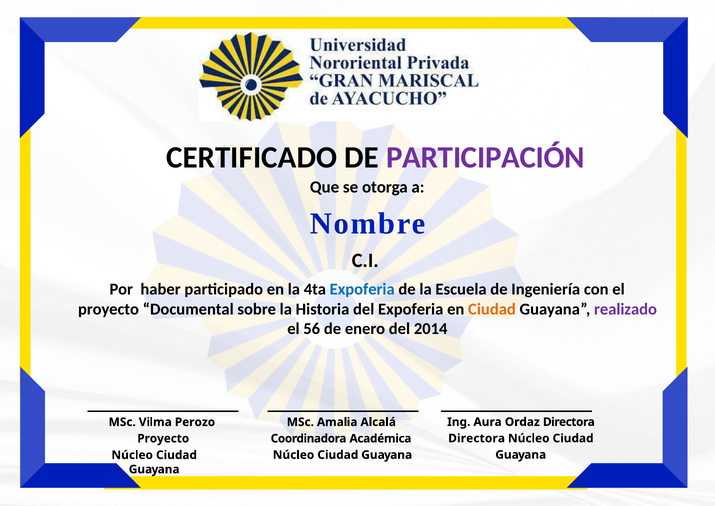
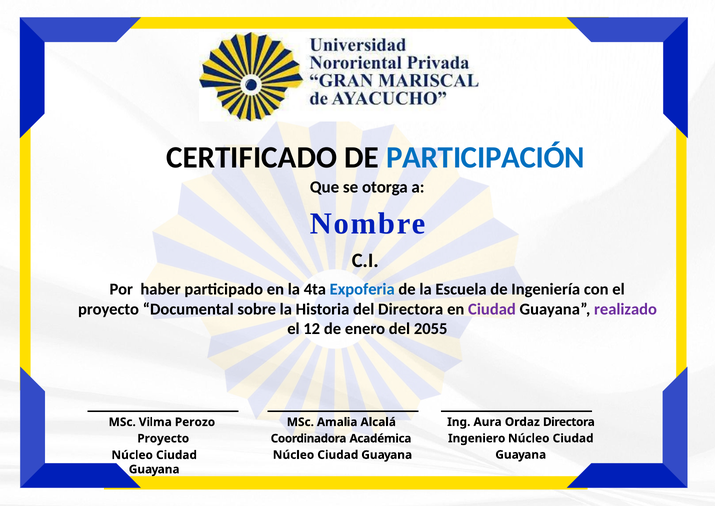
PARTICIPACIÓN colour: purple -> blue
del Expoferia: Expoferia -> Directora
Ciudad at (492, 309) colour: orange -> purple
56: 56 -> 12
2014: 2014 -> 2055
Directora at (477, 438): Directora -> Ingeniero
